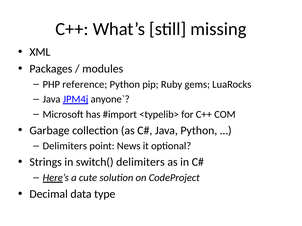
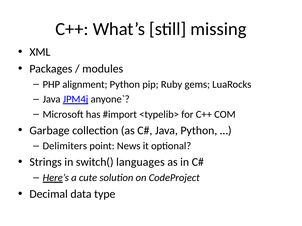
reference: reference -> alignment
switch( delimiters: delimiters -> languages
